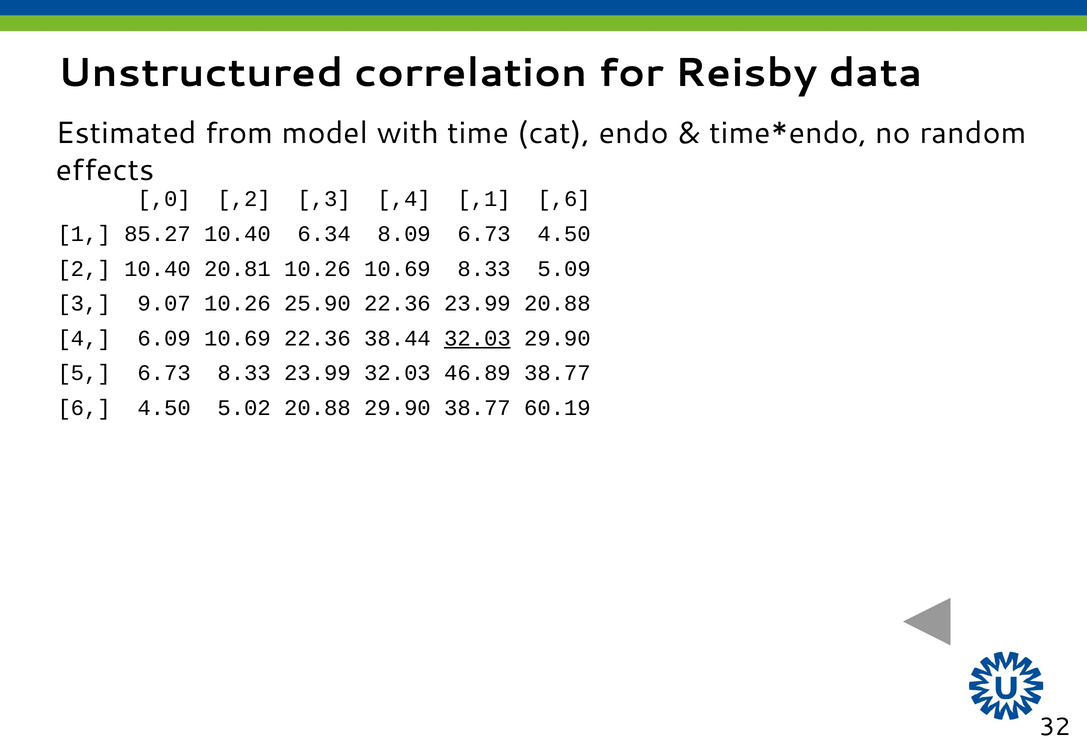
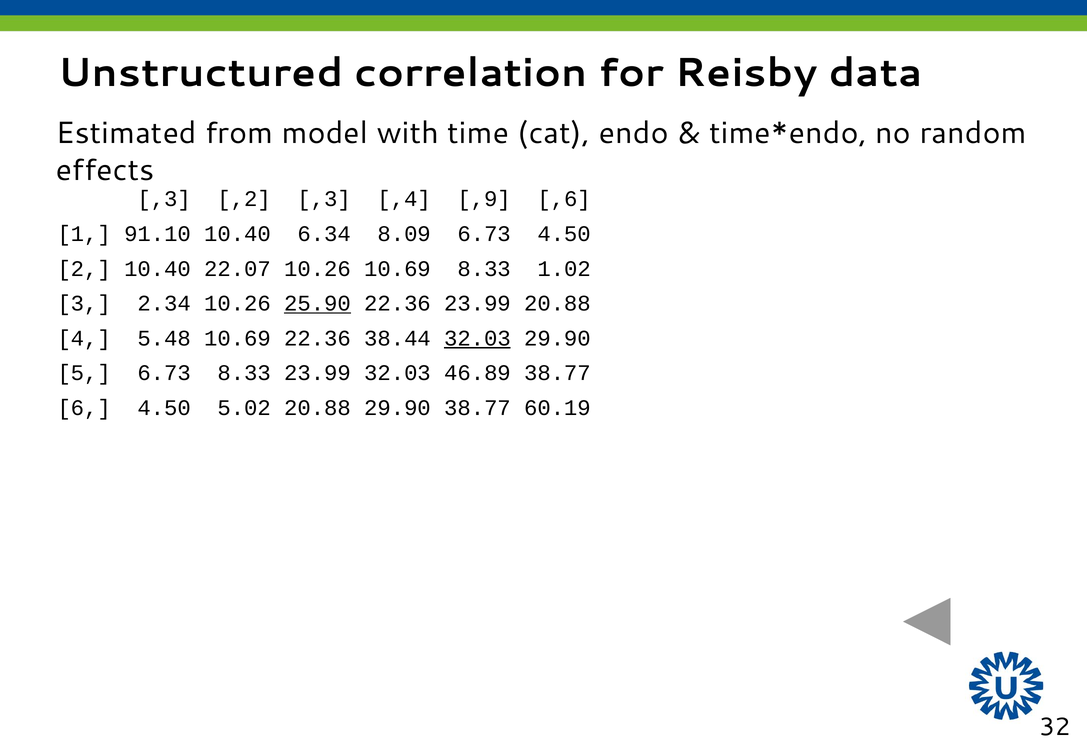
,0 at (164, 199): ,0 -> ,3
,1: ,1 -> ,9
85.27: 85.27 -> 91.10
20.81: 20.81 -> 22.07
5.09: 5.09 -> 1.02
9.07: 9.07 -> 2.34
25.90 underline: none -> present
6.09: 6.09 -> 5.48
